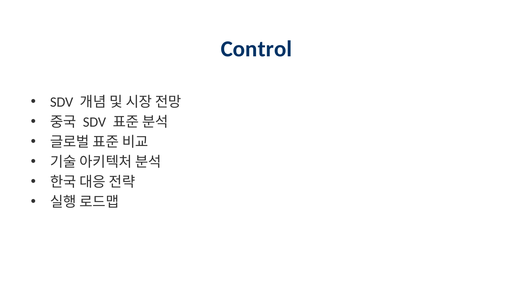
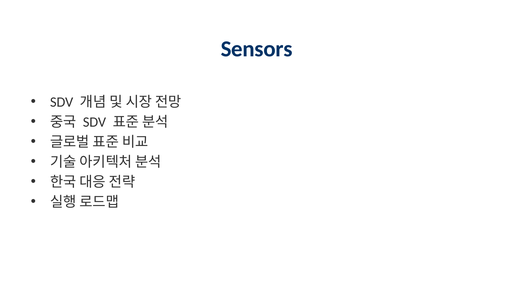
Control: Control -> Sensors
